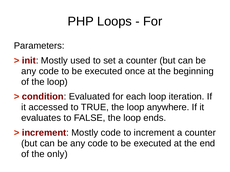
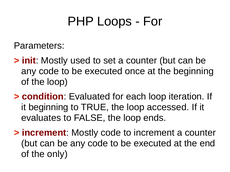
it accessed: accessed -> beginning
anywhere: anywhere -> accessed
